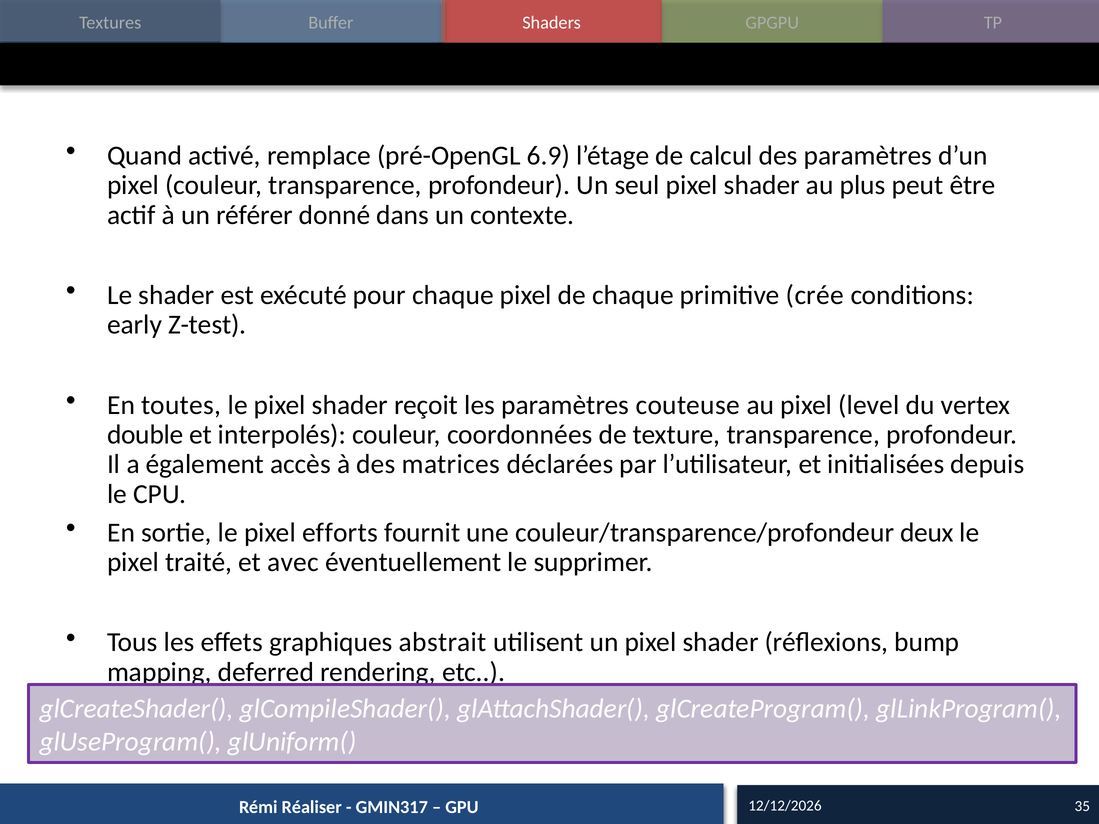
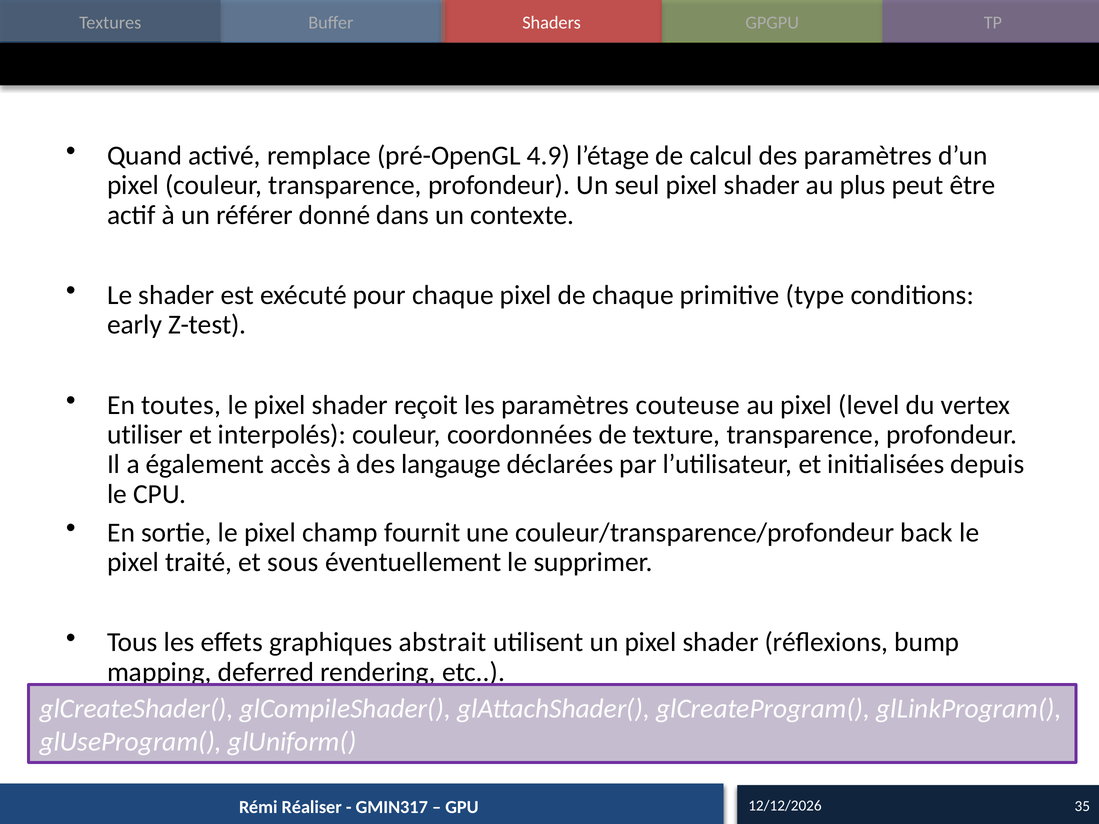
6.9: 6.9 -> 4.9
crée: crée -> type
double: double -> utiliser
matrices: matrices -> langauge
efforts: efforts -> champ
deux: deux -> back
avec: avec -> sous
